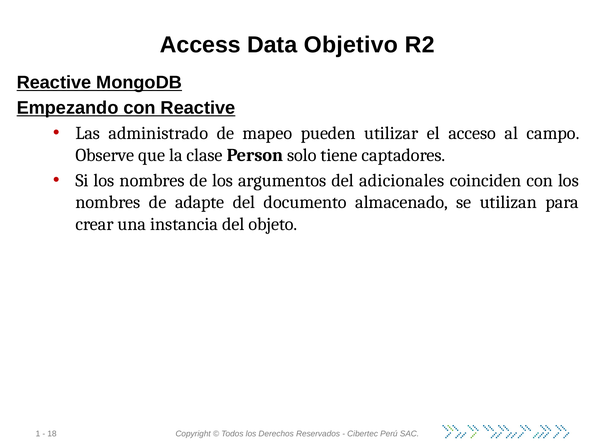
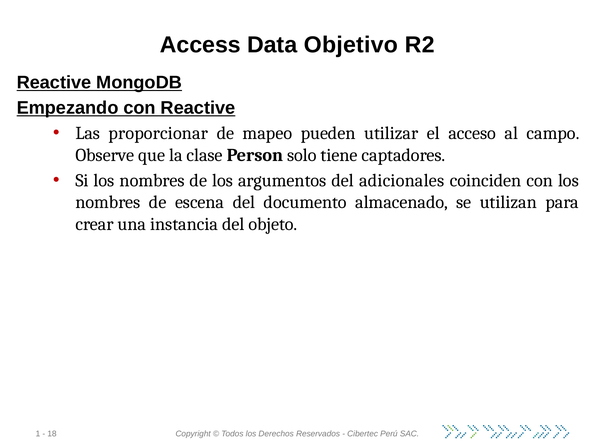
administrado: administrado -> proporcionar
adapte: adapte -> escena
